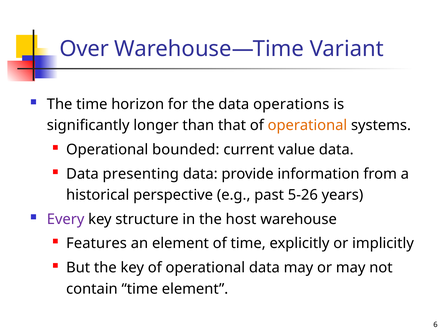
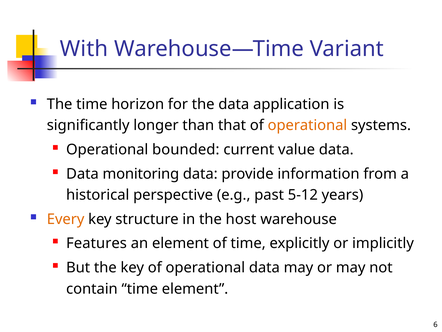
Over: Over -> With
operations: operations -> application
presenting: presenting -> monitoring
5-26: 5-26 -> 5-12
Every colour: purple -> orange
